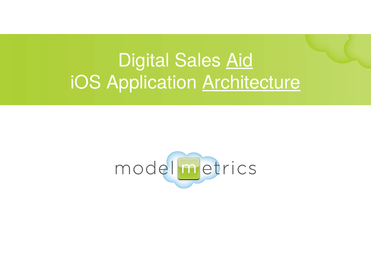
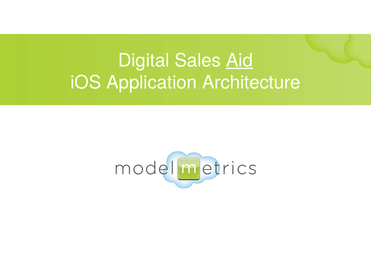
Architecture underline: present -> none
